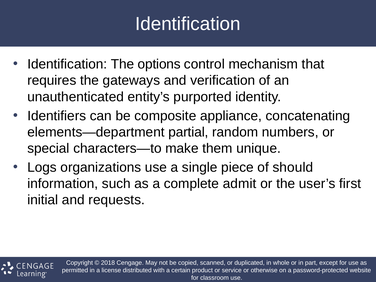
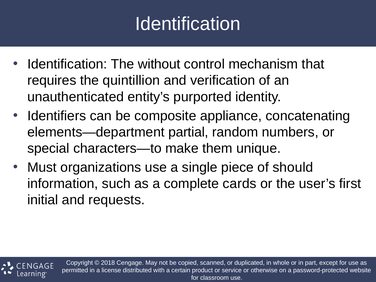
options: options -> without
gateways: gateways -> quintillion
Logs: Logs -> Must
admit: admit -> cards
